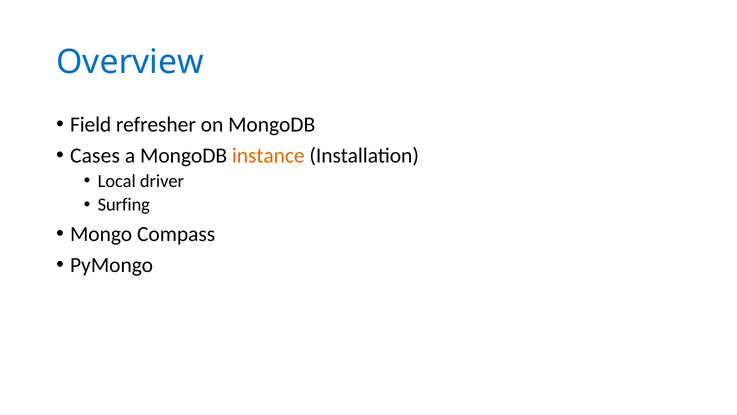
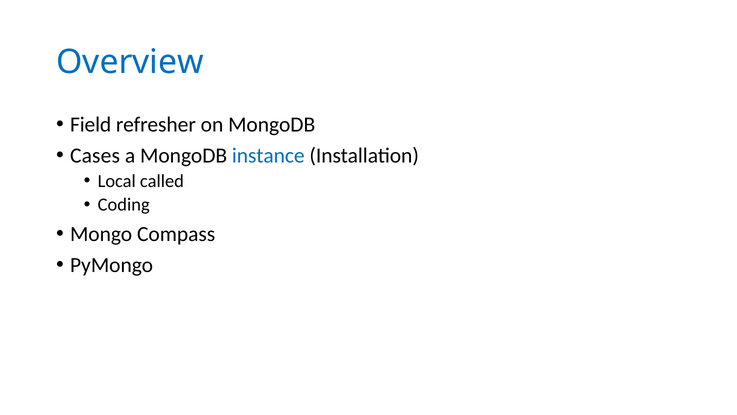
instance colour: orange -> blue
driver: driver -> called
Surfing: Surfing -> Coding
